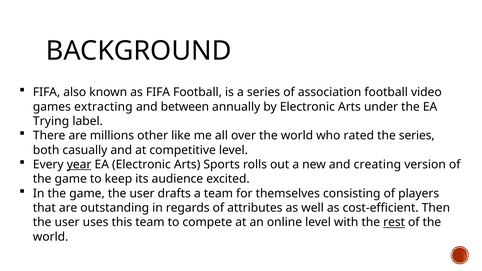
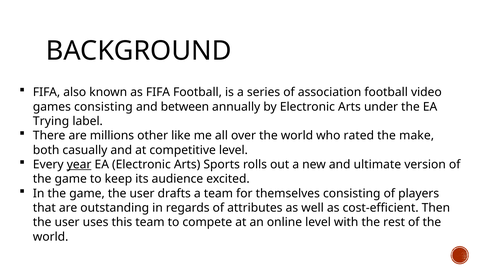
games extracting: extracting -> consisting
the series: series -> make
creating: creating -> ultimate
rest underline: present -> none
